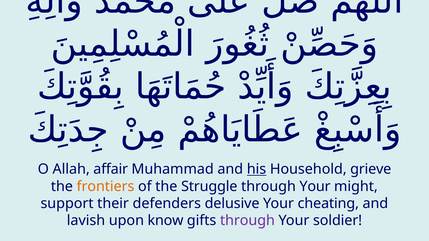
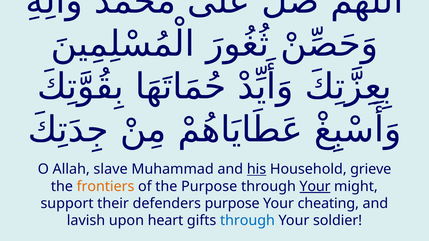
affair: affair -> slave
the Struggle: Struggle -> Purpose
Your at (315, 187) underline: none -> present
defenders delusive: delusive -> purpose
know: know -> heart
through at (247, 221) colour: purple -> blue
